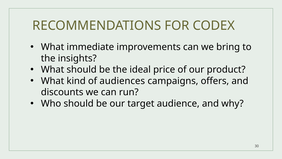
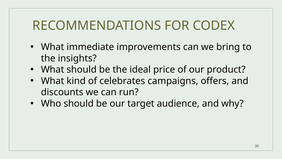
audiences: audiences -> celebrates
